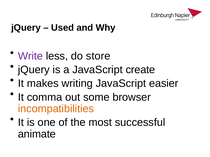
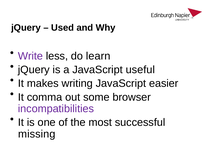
store: store -> learn
create: create -> useful
incompatibilities colour: orange -> purple
animate: animate -> missing
